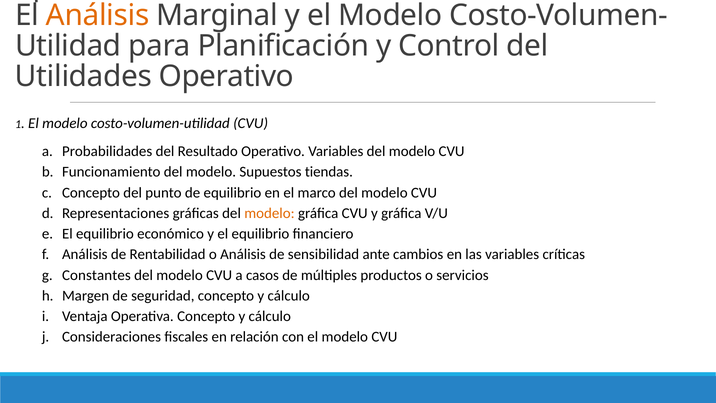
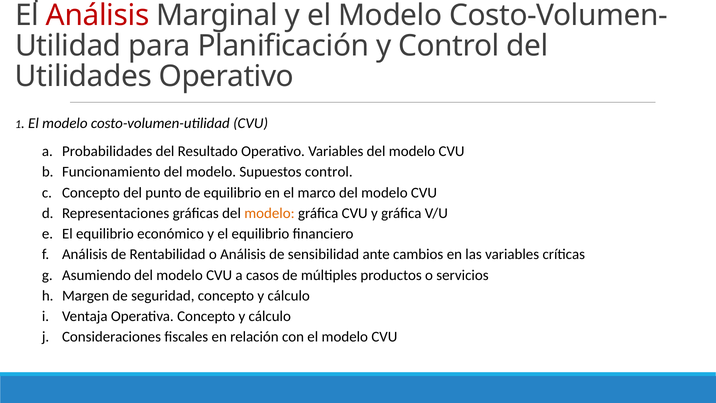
Análisis at (98, 16) colour: orange -> red
Supuestos tiendas: tiendas -> control
Constantes: Constantes -> Asumiendo
